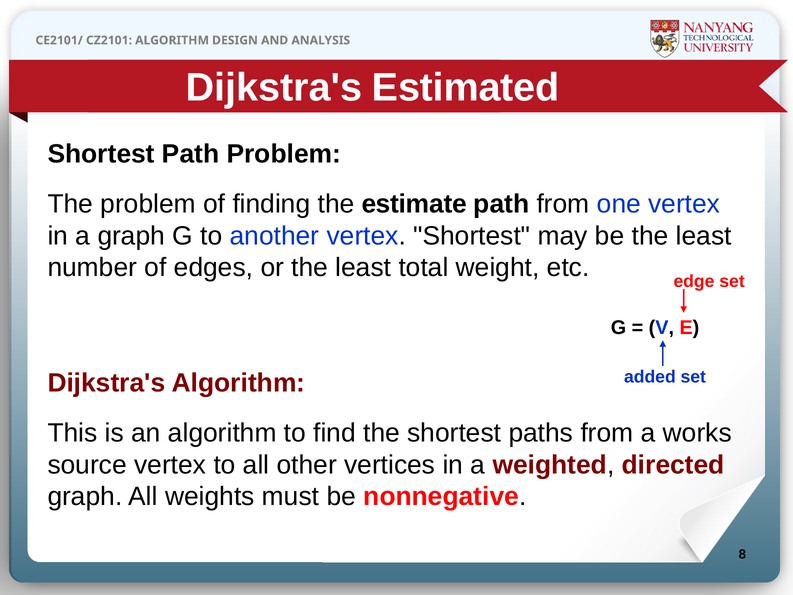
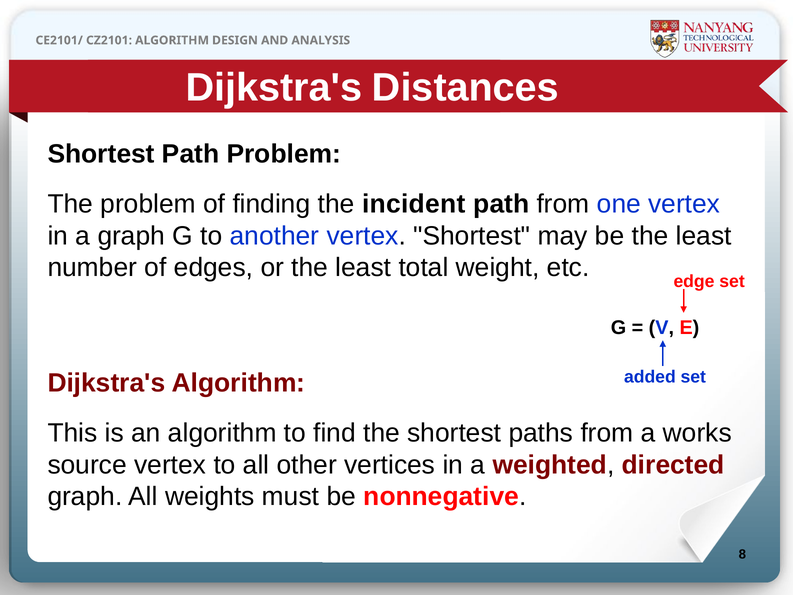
Estimated: Estimated -> Distances
estimate: estimate -> incident
